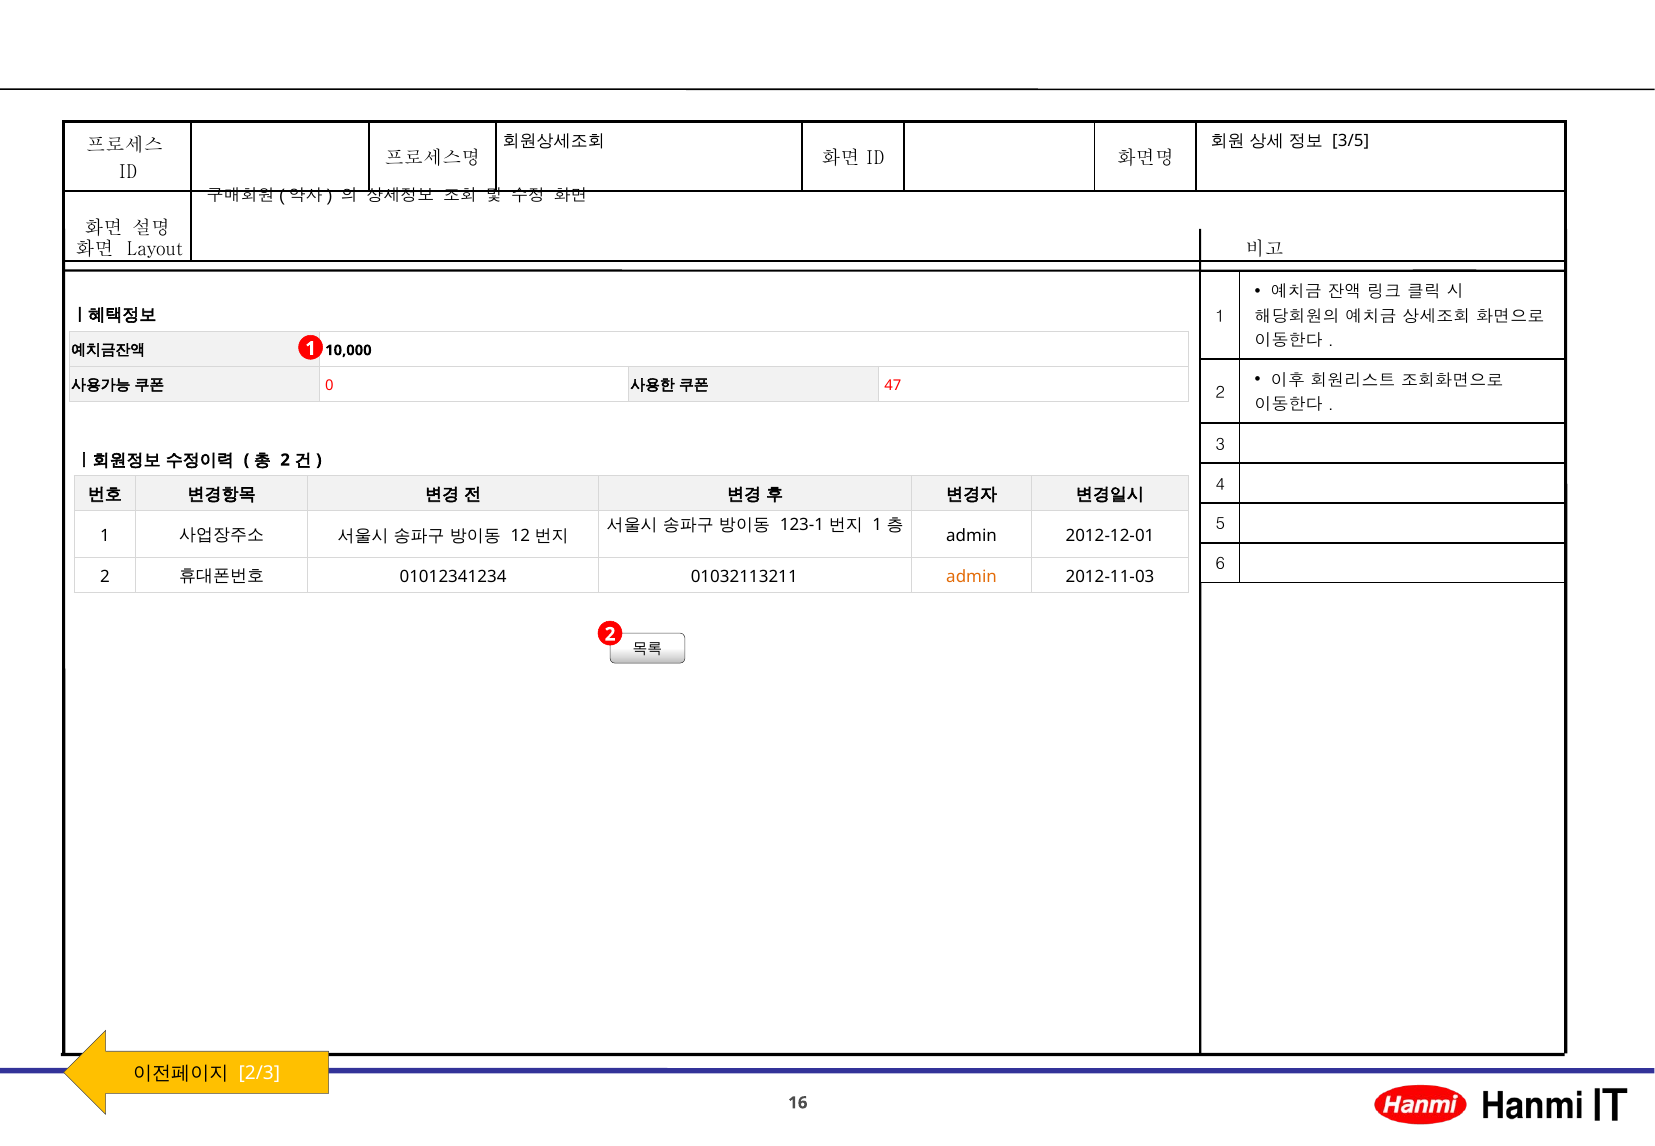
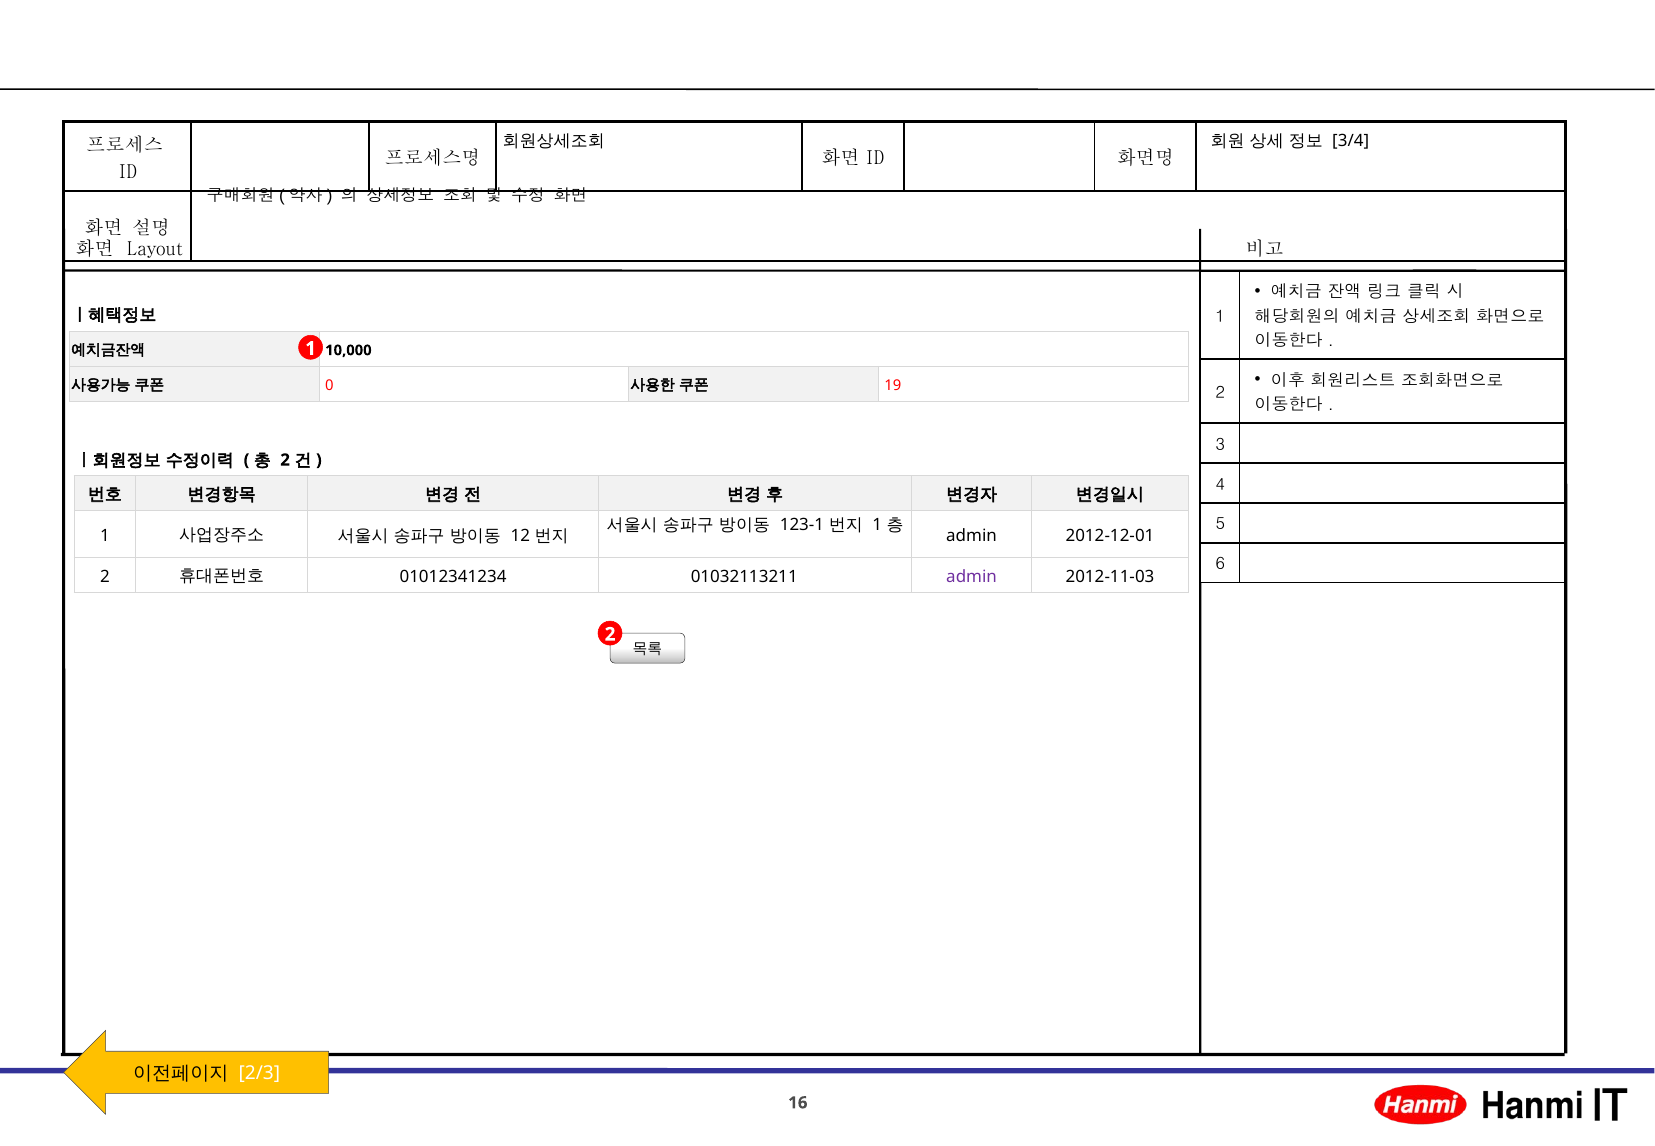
3/5: 3/5 -> 3/4
47: 47 -> 19
admin at (972, 577) colour: orange -> purple
